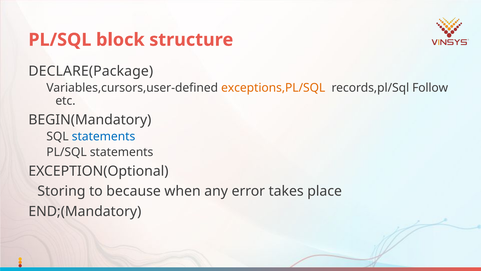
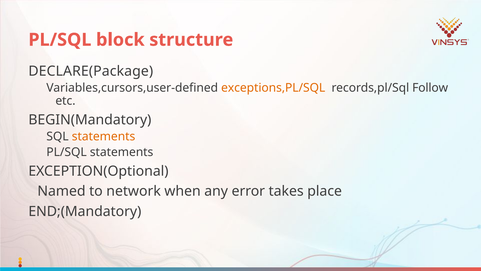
statements at (104, 136) colour: blue -> orange
Storing: Storing -> Named
because: because -> network
